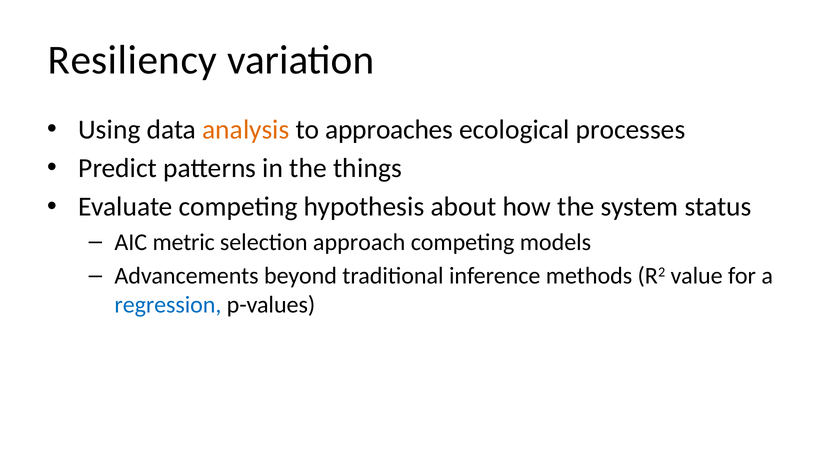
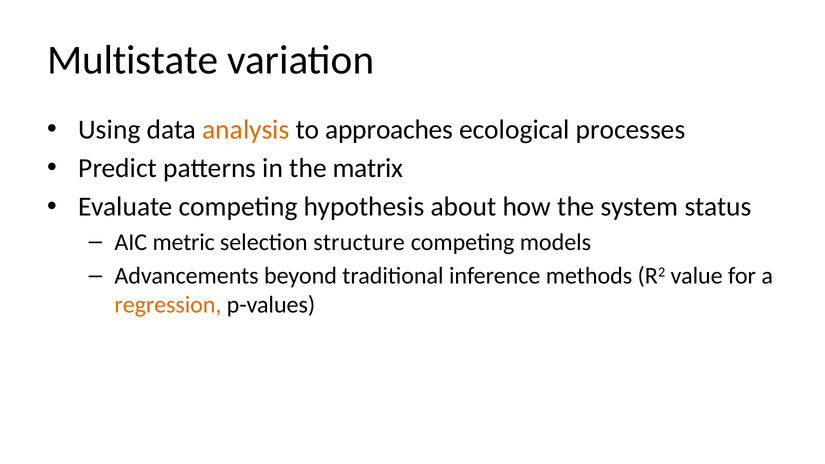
Resiliency: Resiliency -> Multistate
things: things -> matrix
approach: approach -> structure
regression colour: blue -> orange
